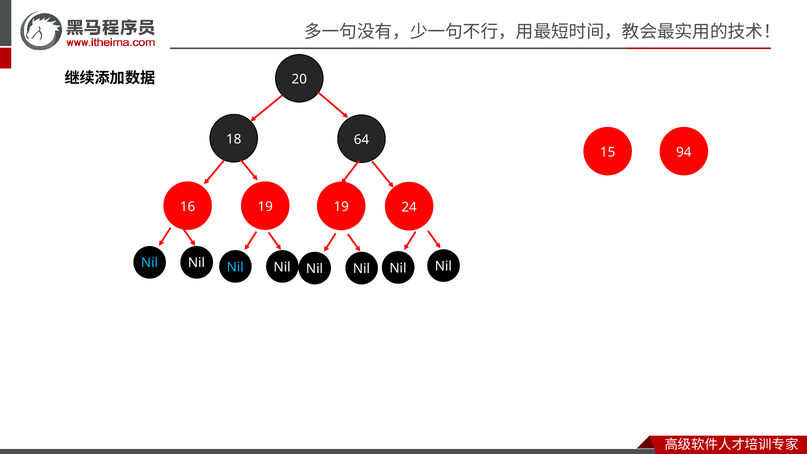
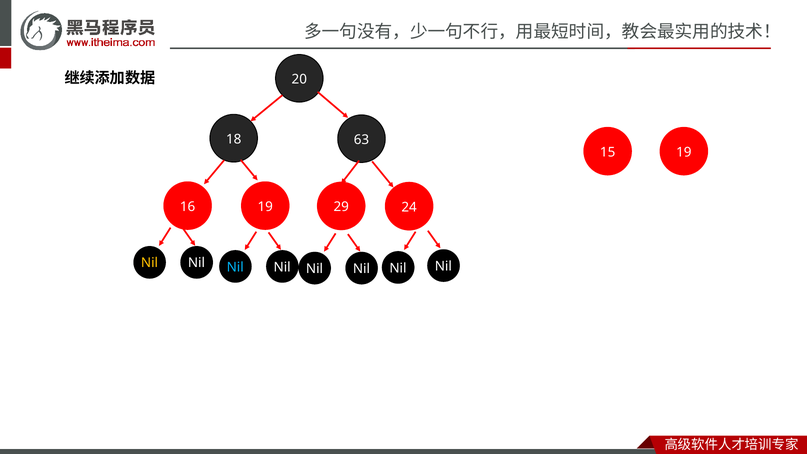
64: 64 -> 63
15 94: 94 -> 19
16 19: 19 -> 29
Nil at (149, 263) colour: light blue -> yellow
